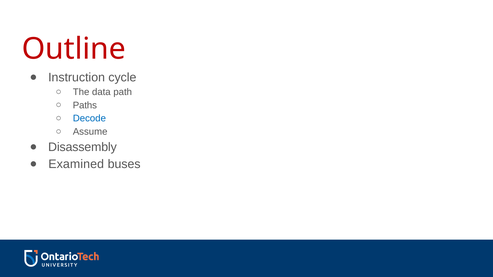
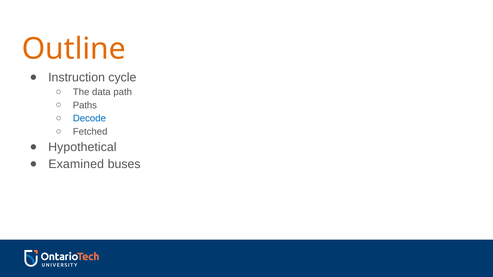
Outline colour: red -> orange
Assume: Assume -> Fetched
Disassembly: Disassembly -> Hypothetical
